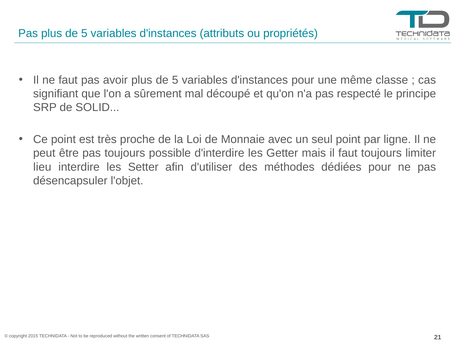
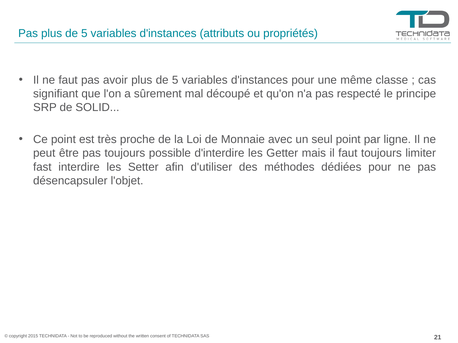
lieu: lieu -> fast
